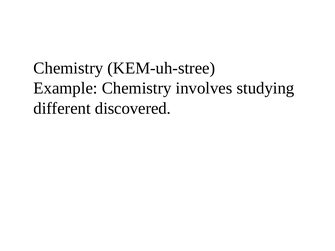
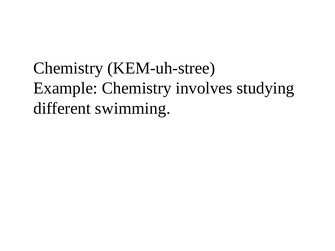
discovered: discovered -> swimming
